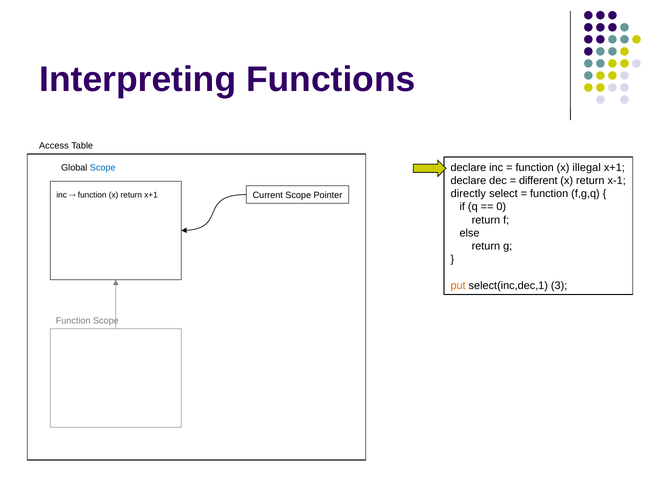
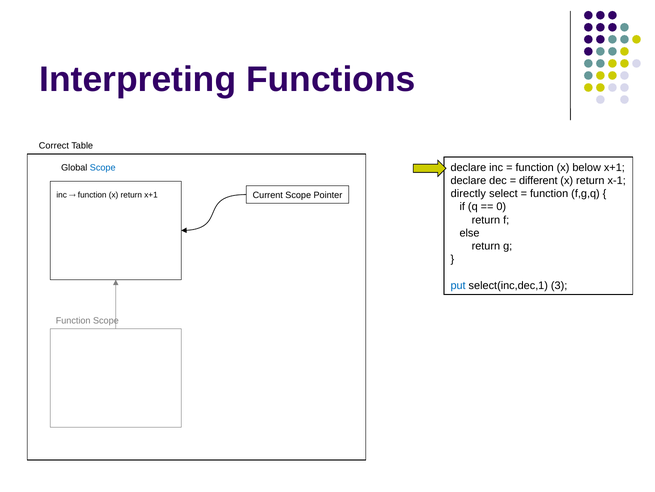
Access: Access -> Correct
illegal: illegal -> below
put colour: orange -> blue
